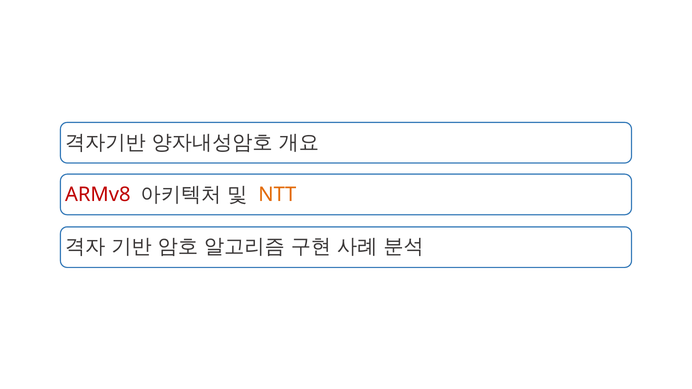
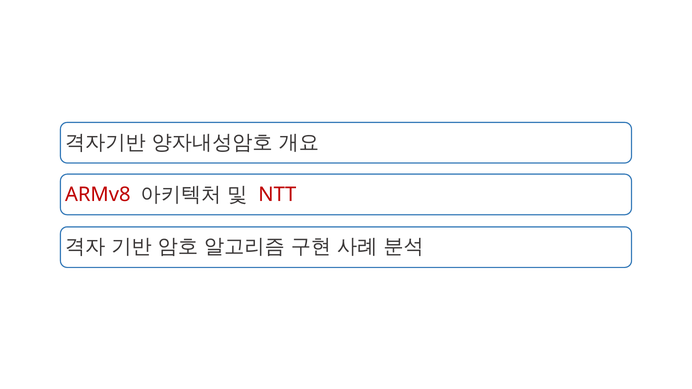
NTT colour: orange -> red
